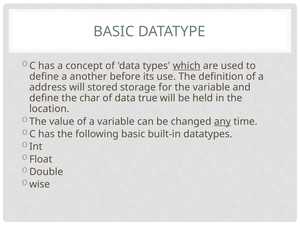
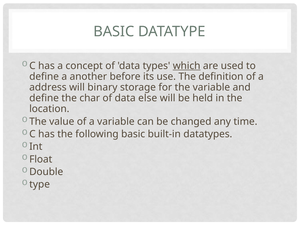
stored: stored -> binary
true: true -> else
any underline: present -> none
wise: wise -> type
